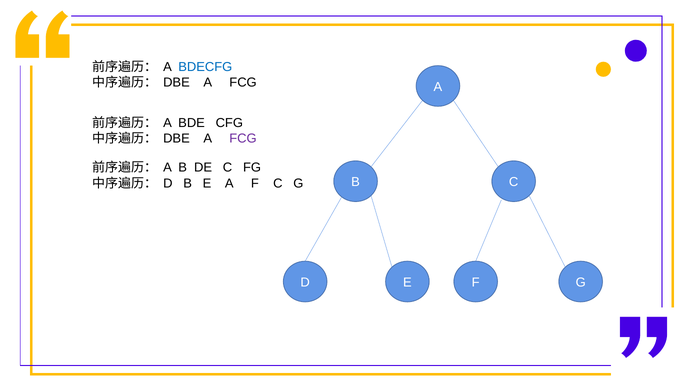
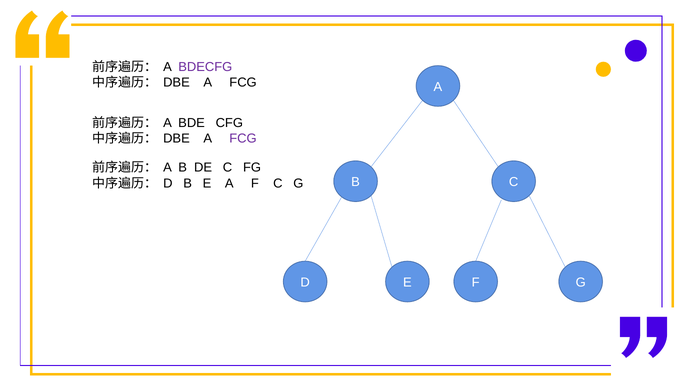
BDECFG colour: blue -> purple
